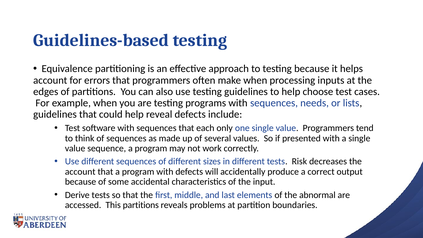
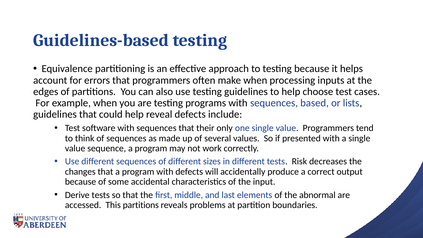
needs: needs -> based
each: each -> their
account at (80, 172): account -> changes
